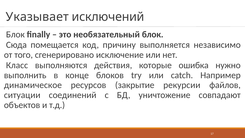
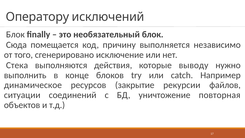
Указывает: Указывает -> Оператору
Класс: Класс -> Стека
ошибка: ошибка -> выводу
совпадают: совпадают -> повторная
